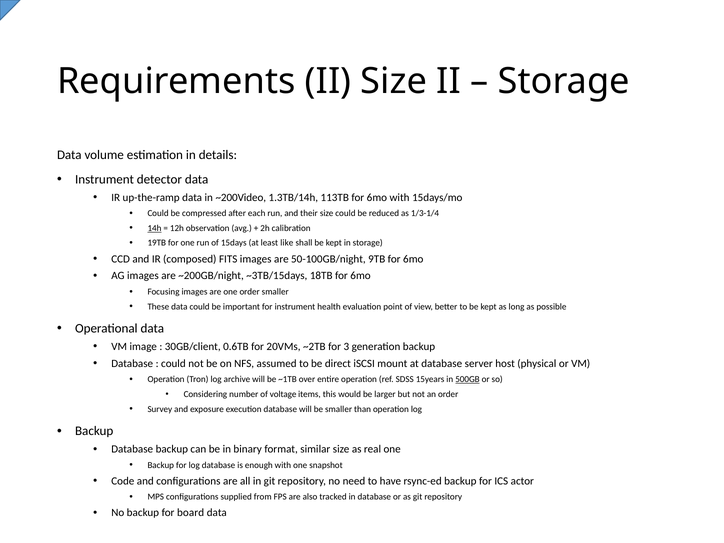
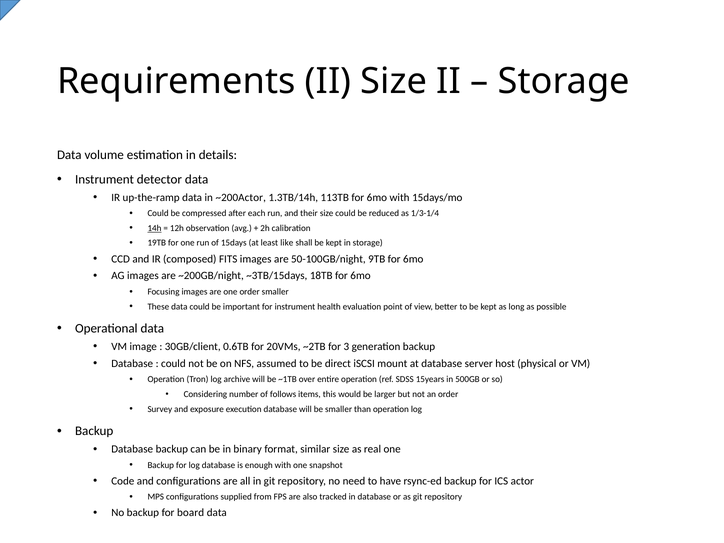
~200Video: ~200Video -> ~200Actor
500GB underline: present -> none
voltage: voltage -> follows
